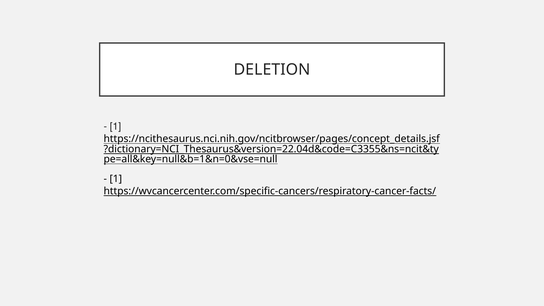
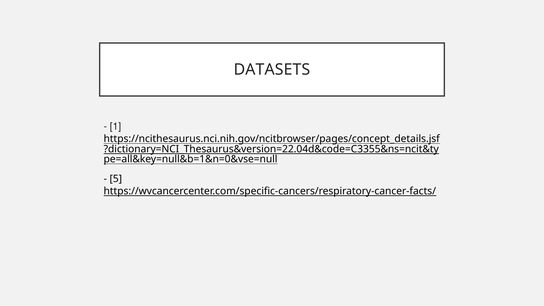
DELETION: DELETION -> DATASETS
1 at (116, 179): 1 -> 5
